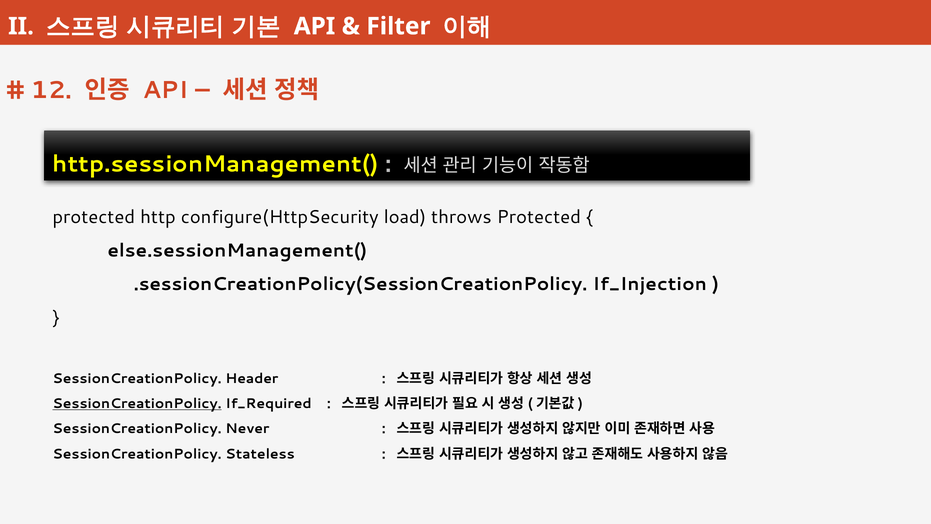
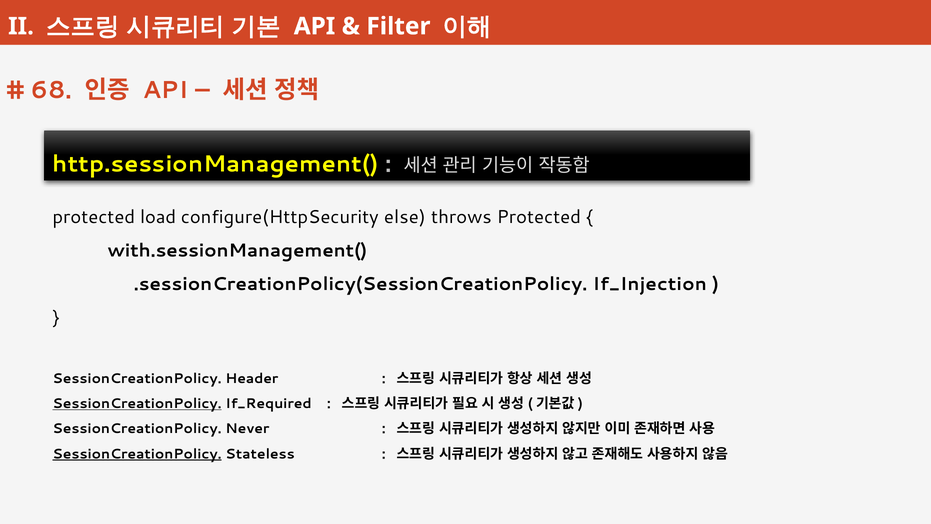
12: 12 -> 68
http: http -> load
load: load -> else
else.sessionManagement(: else.sessionManagement( -> with.sessionManagement(
SessionCreationPolicy at (137, 454) underline: none -> present
